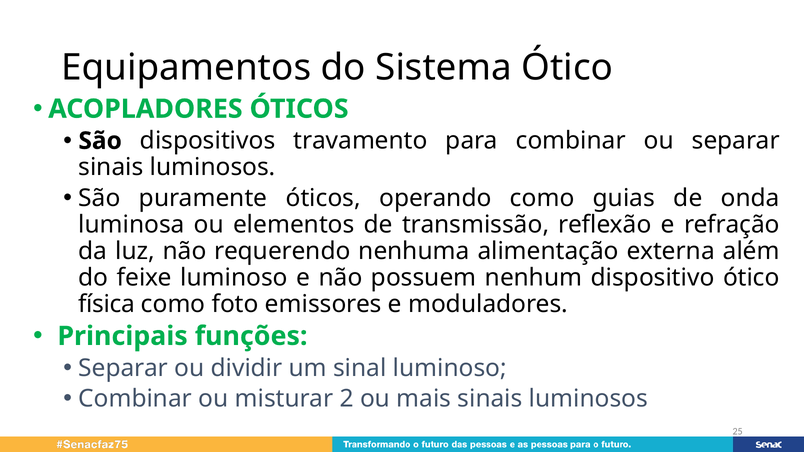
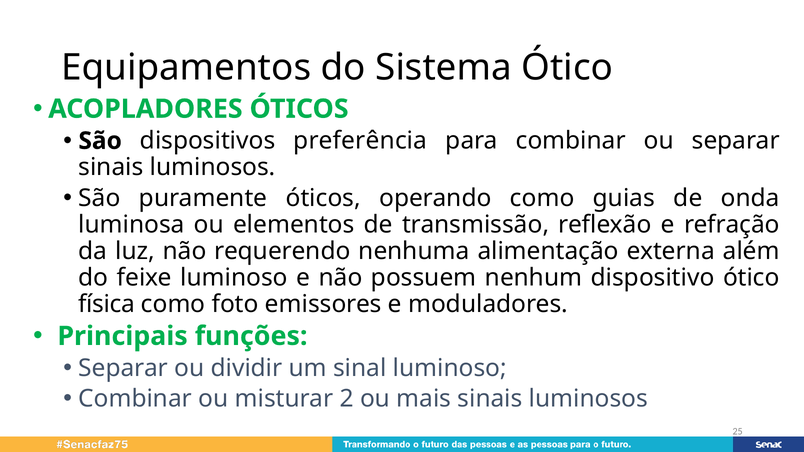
travamento: travamento -> preferência
